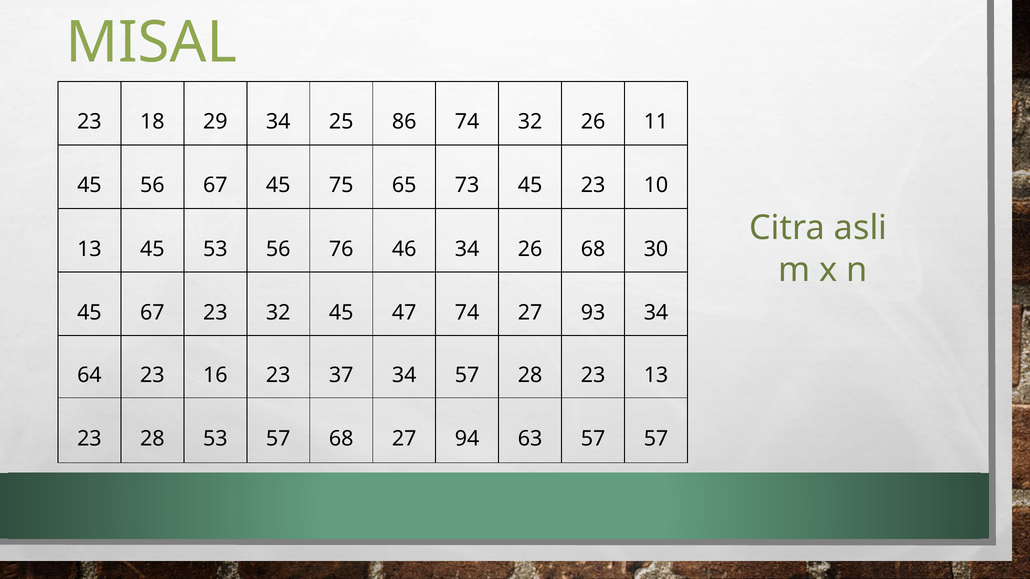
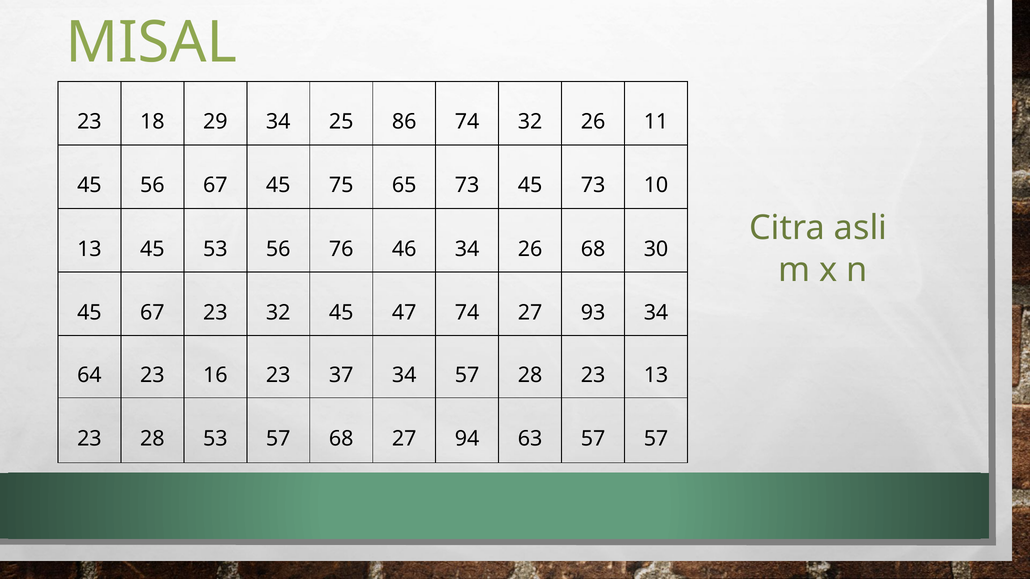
45 23: 23 -> 73
